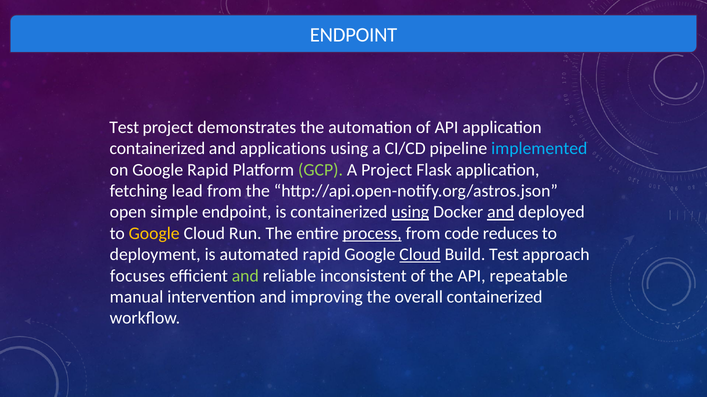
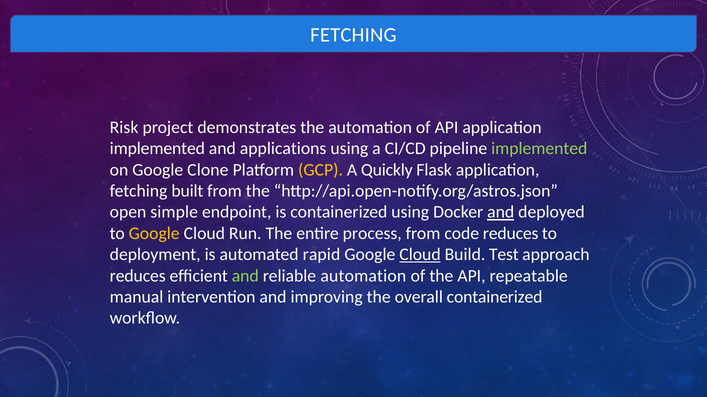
ENDPOINT at (354, 35): ENDPOINT -> FETCHING
Test at (124, 128): Test -> Risk
containerized at (157, 149): containerized -> implemented
implemented at (539, 149) colour: light blue -> light green
Google Rapid: Rapid -> Clone
GCP colour: light green -> yellow
A Project: Project -> Quickly
lead: lead -> built
using at (410, 213) underline: present -> none
process underline: present -> none
focuses at (138, 276): focuses -> reduces
reliable inconsistent: inconsistent -> automation
